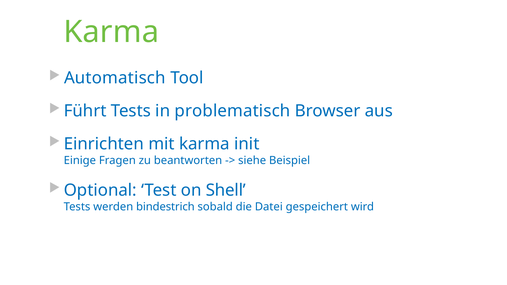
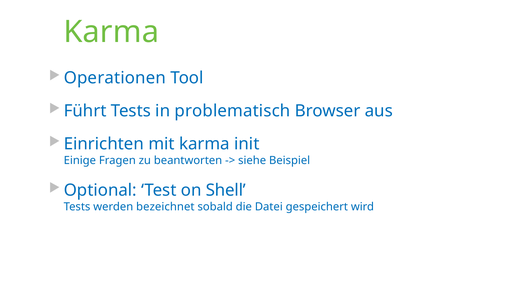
Automatisch: Automatisch -> Operationen
bindestrich: bindestrich -> bezeichnet
